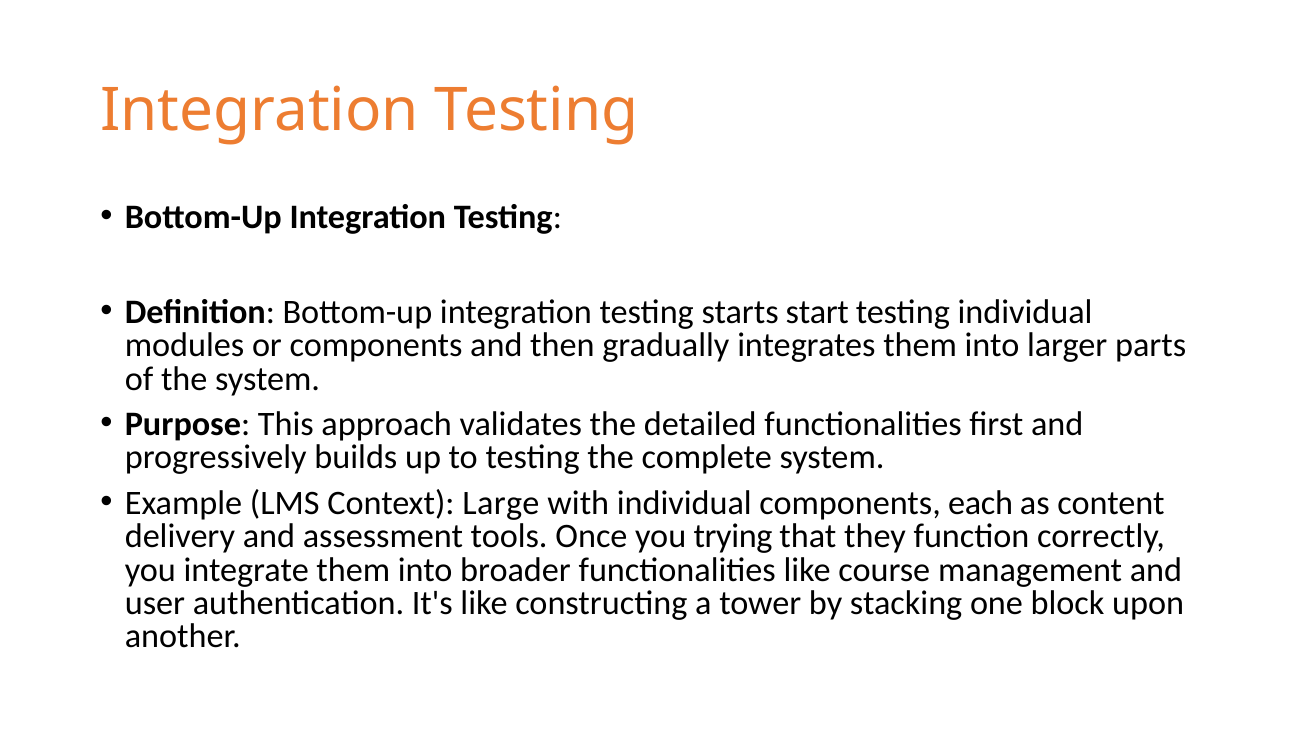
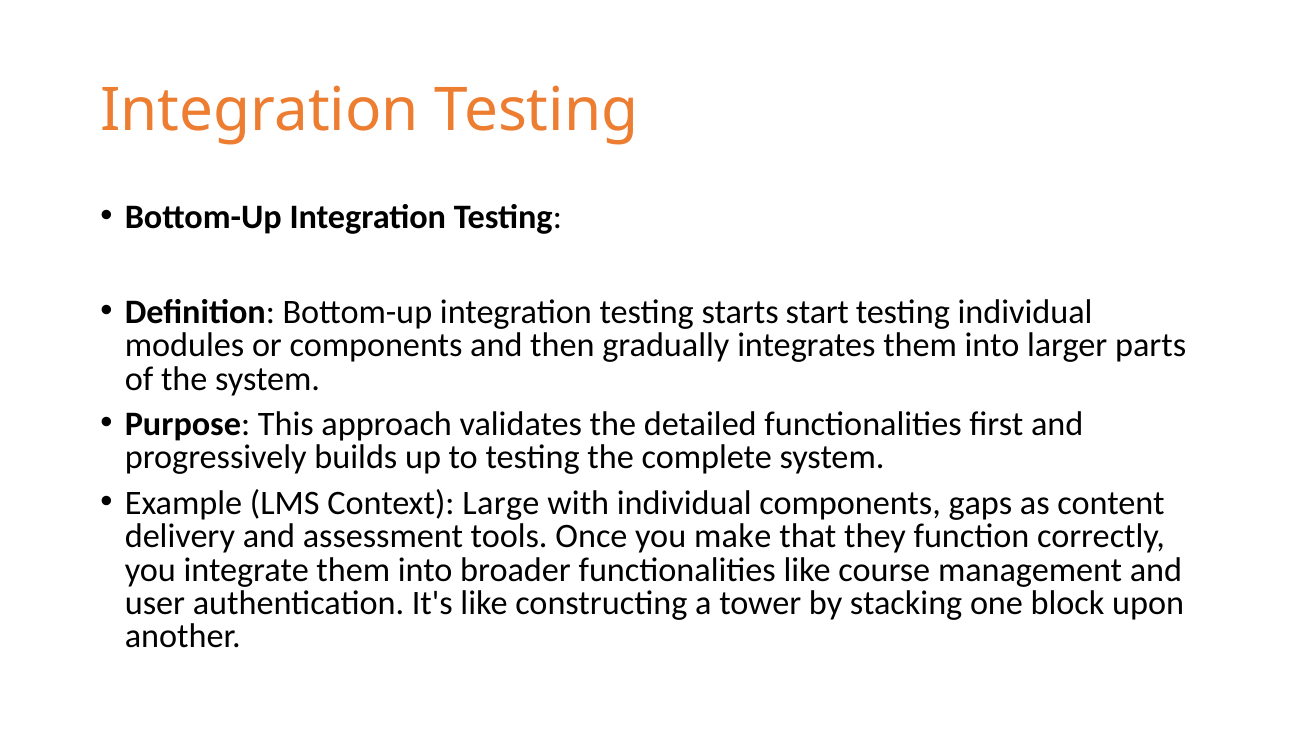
each: each -> gaps
trying: trying -> make
